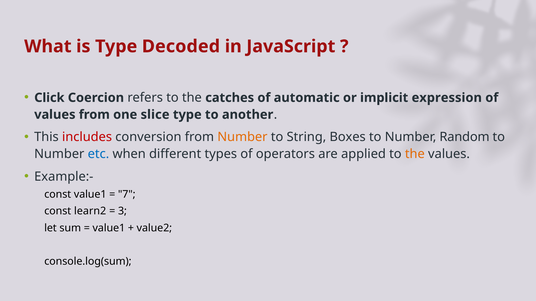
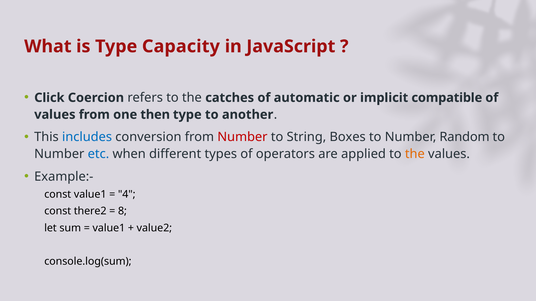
Decoded: Decoded -> Capacity
expression: expression -> compatible
slice: slice -> then
includes colour: red -> blue
Number at (242, 137) colour: orange -> red
7: 7 -> 4
learn2: learn2 -> there2
3: 3 -> 8
